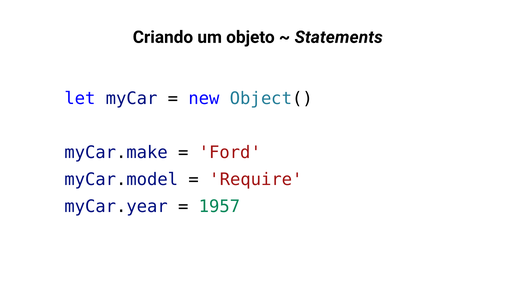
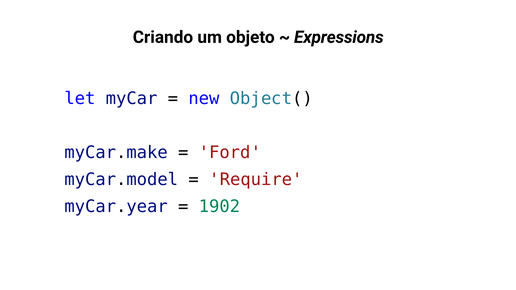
Statements: Statements -> Expressions
1957: 1957 -> 1902
